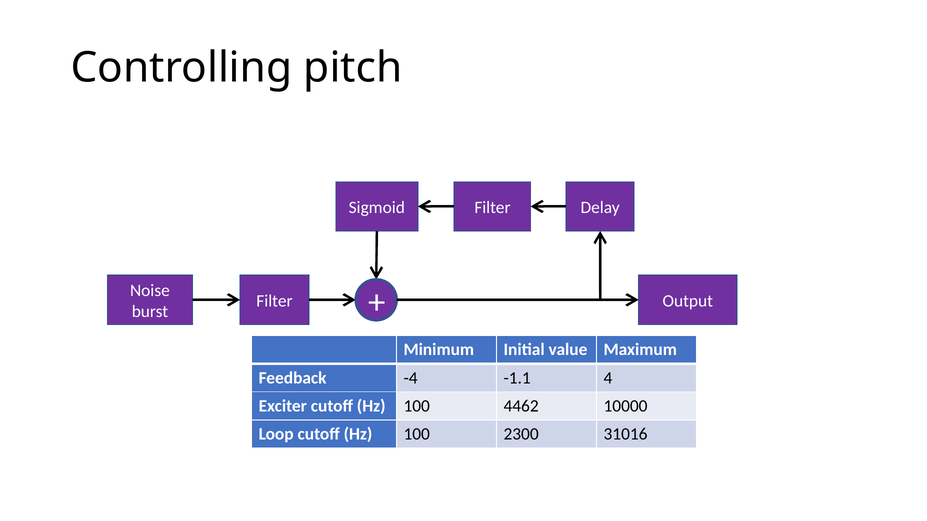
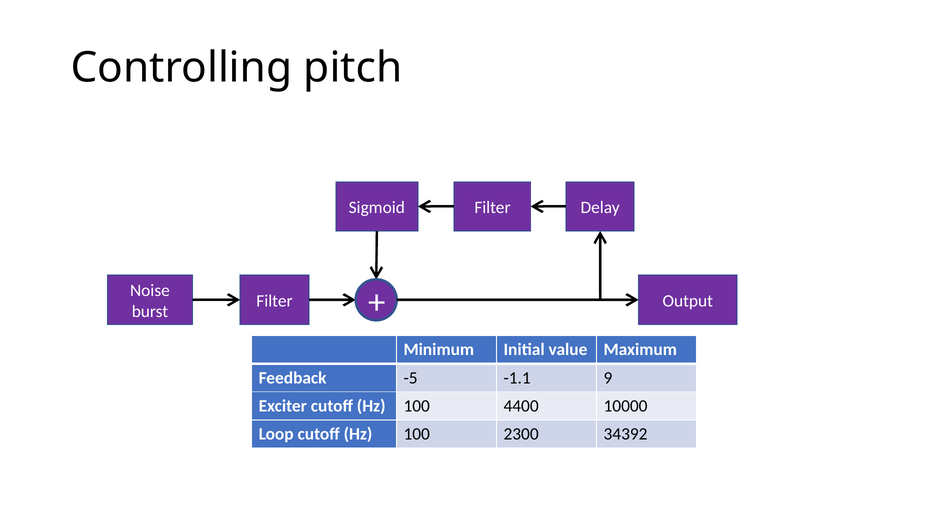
-4: -4 -> -5
4: 4 -> 9
4462: 4462 -> 4400
31016: 31016 -> 34392
